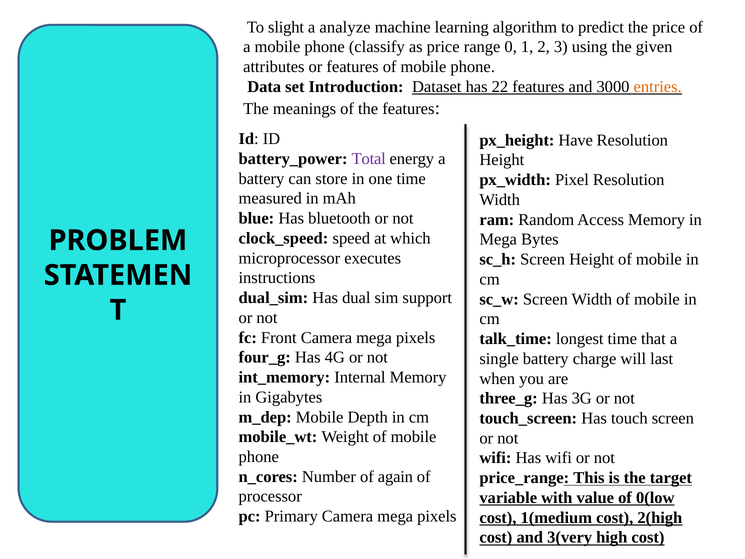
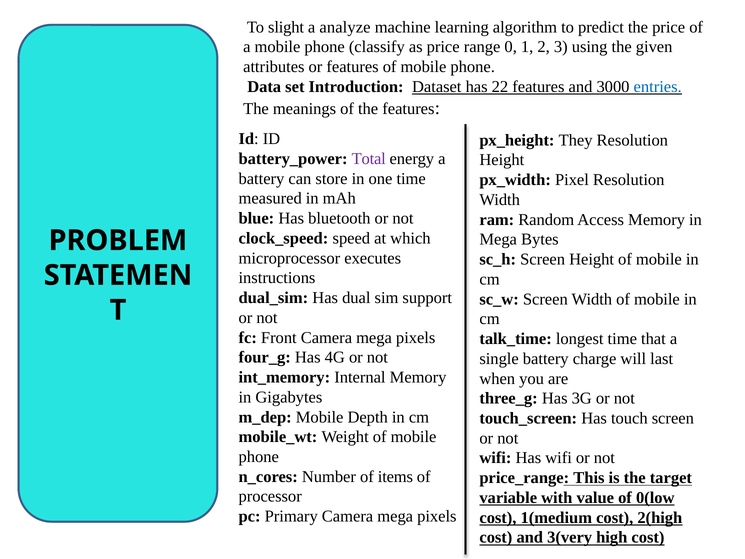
entries colour: orange -> blue
Have: Have -> They
again: again -> items
